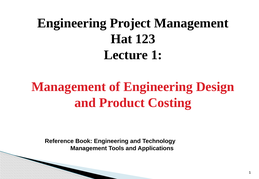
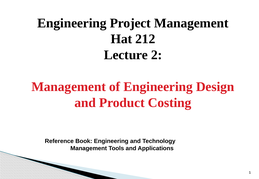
123: 123 -> 212
1: 1 -> 2
